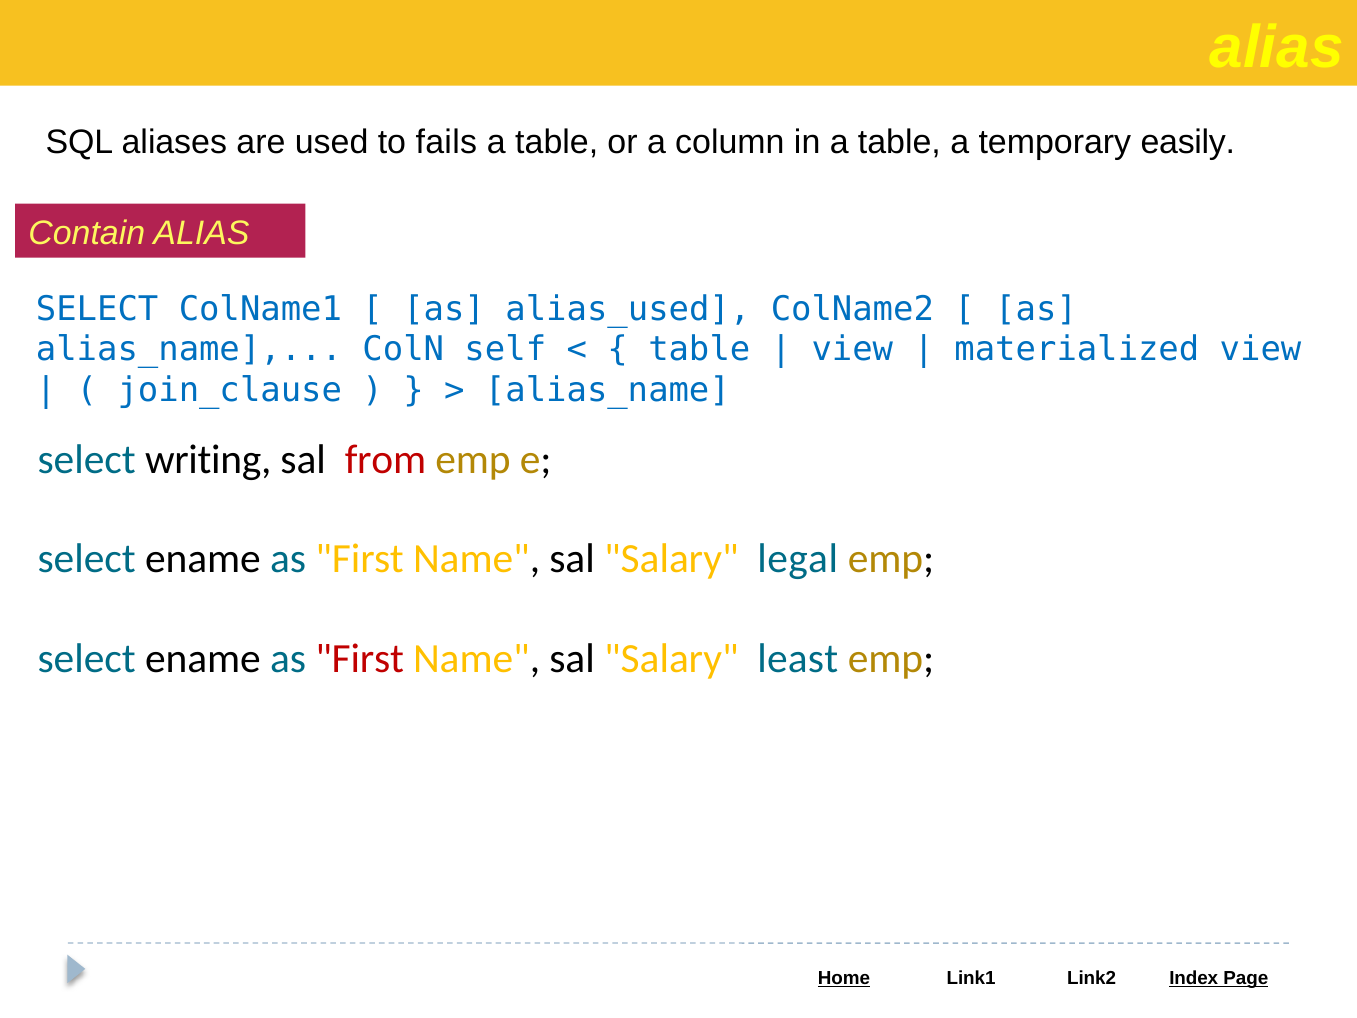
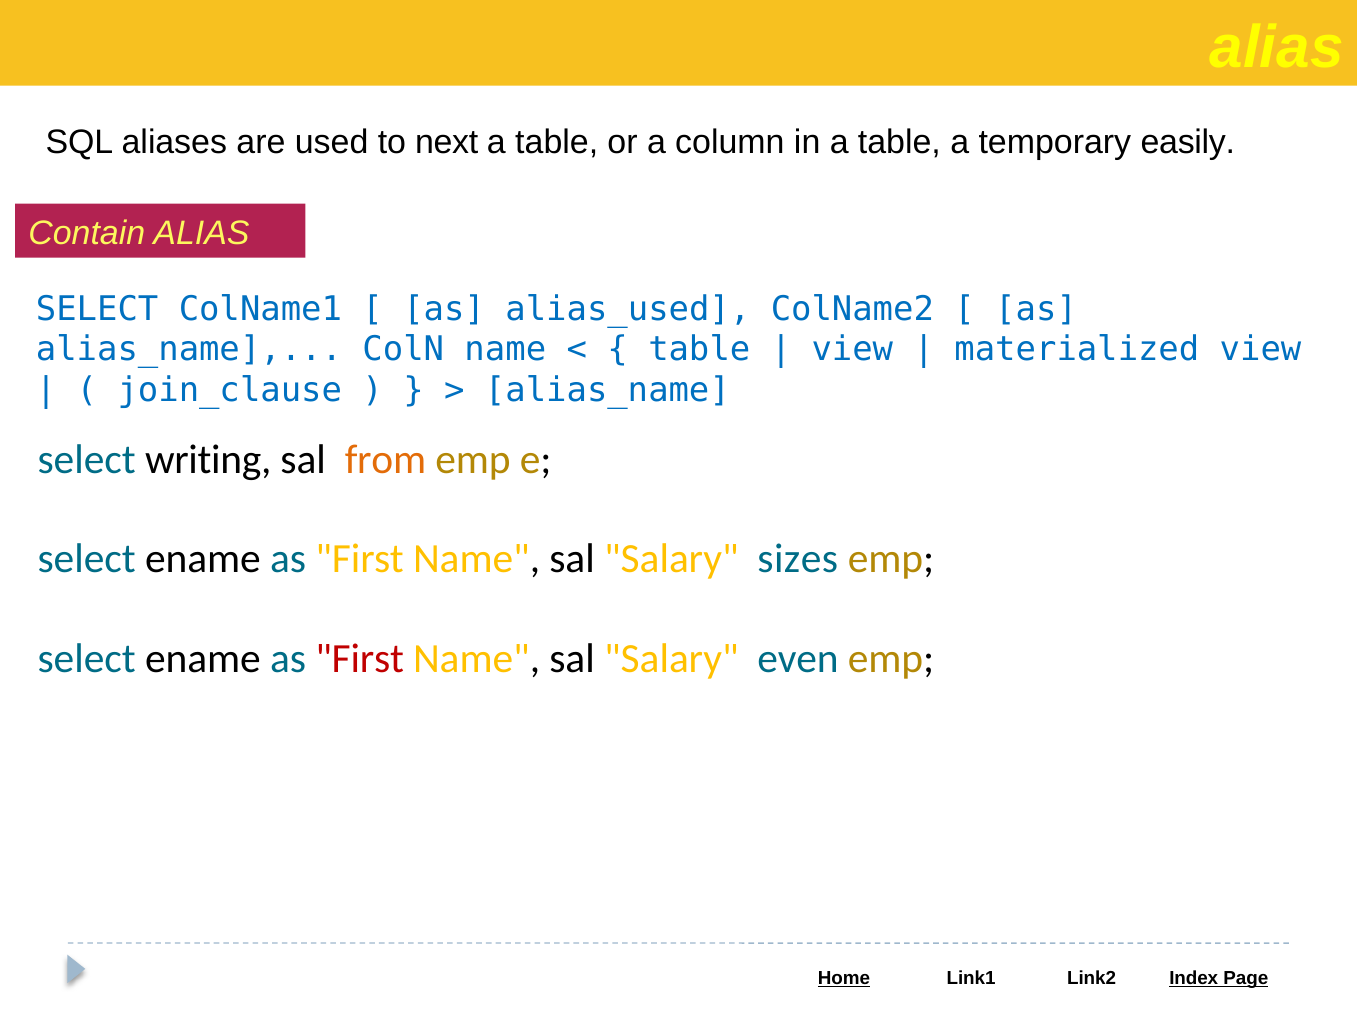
fails: fails -> next
ColN self: self -> name
from colour: red -> orange
legal: legal -> sizes
least: least -> even
